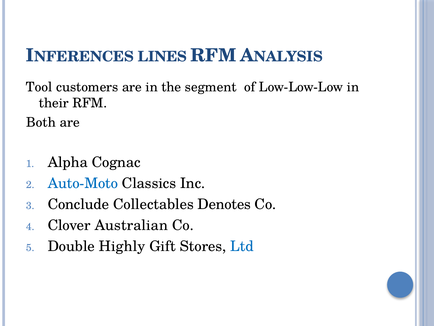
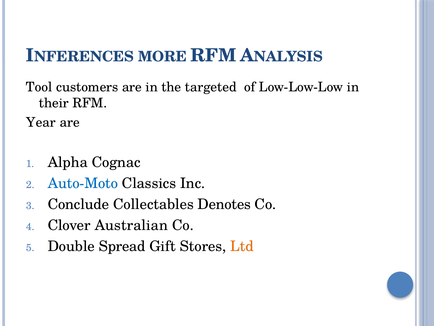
LINES: LINES -> MORE
segment: segment -> targeted
Both: Both -> Year
Highly: Highly -> Spread
Ltd colour: blue -> orange
